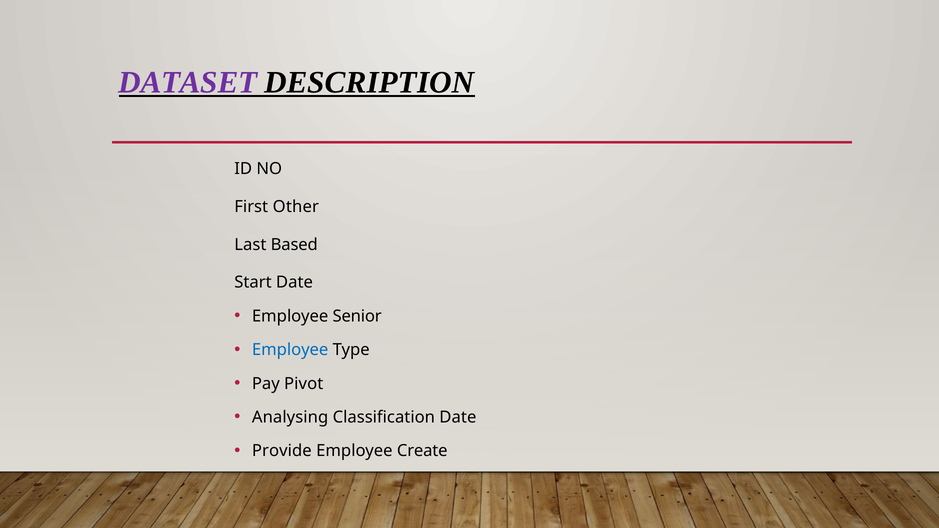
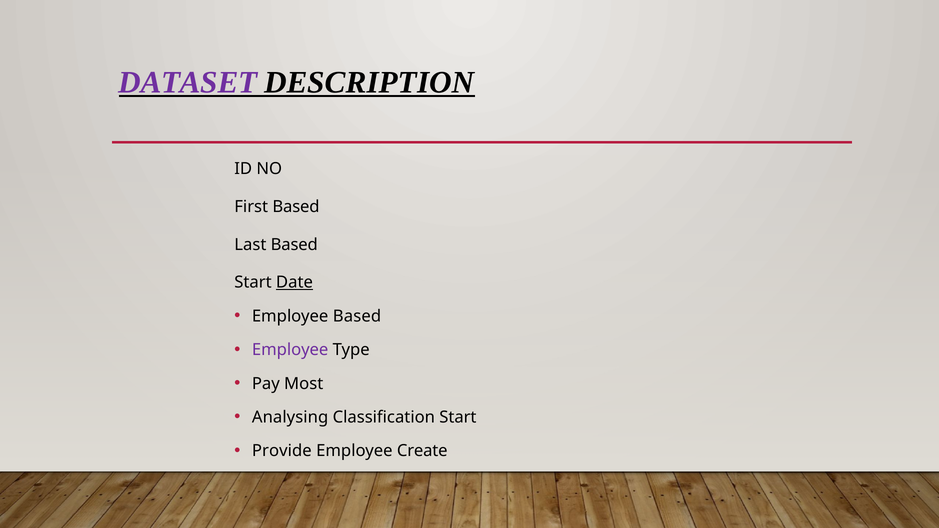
First Other: Other -> Based
Date at (294, 282) underline: none -> present
Employee Senior: Senior -> Based
Employee at (290, 350) colour: blue -> purple
Pivot: Pivot -> Most
Classification Date: Date -> Start
